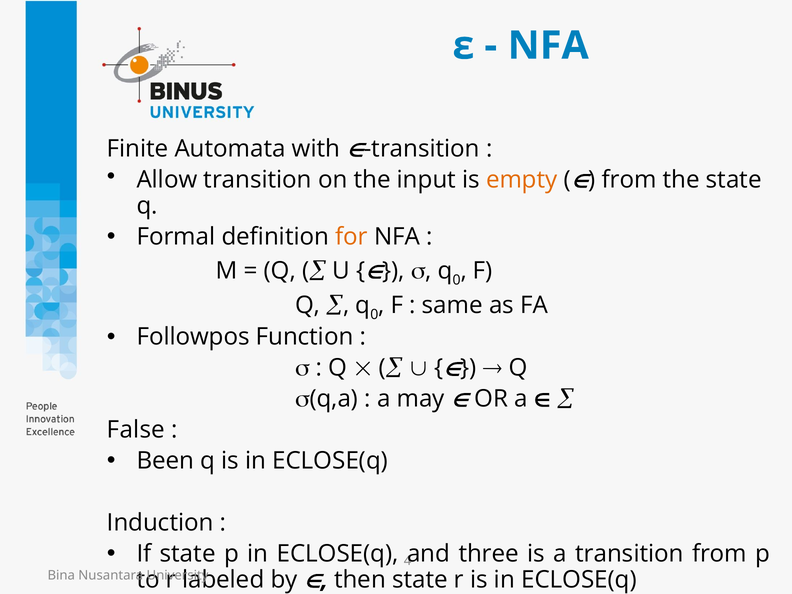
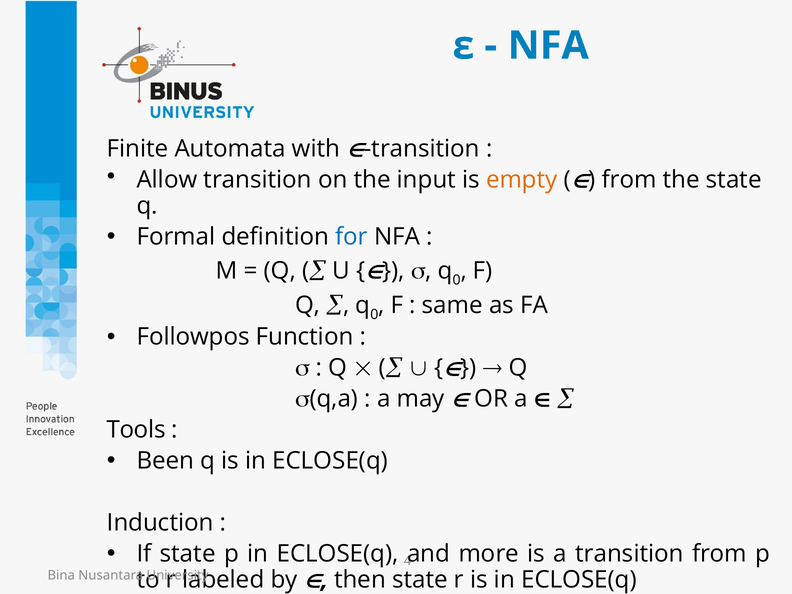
for colour: orange -> blue
False: False -> Tools
three: three -> more
